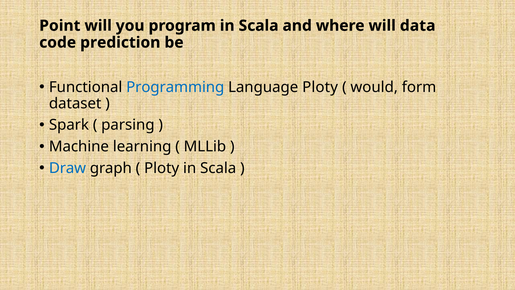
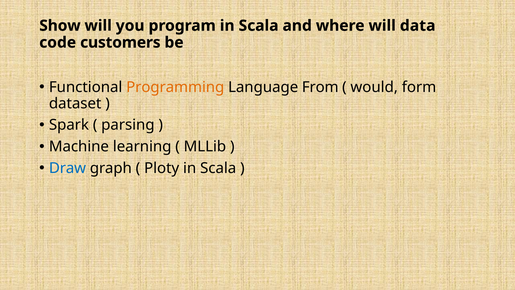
Point: Point -> Show
prediction: prediction -> customers
Programming colour: blue -> orange
Language Ploty: Ploty -> From
